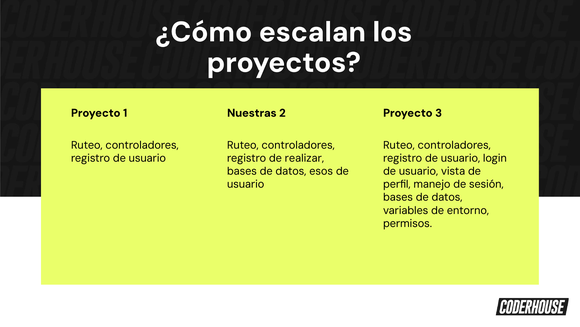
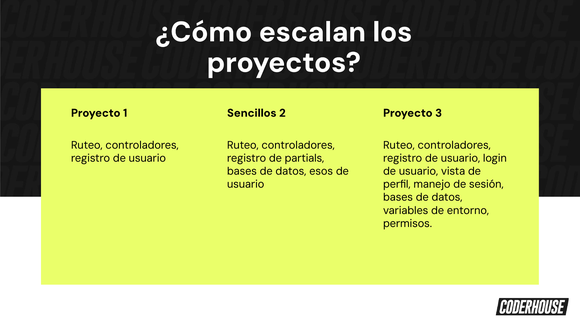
Nuestras: Nuestras -> Sencillos
realizar: realizar -> partials
